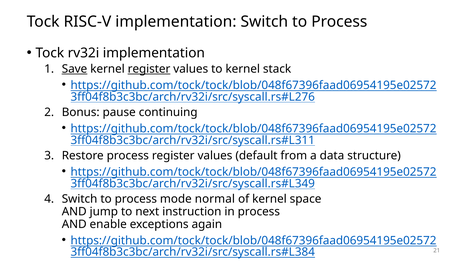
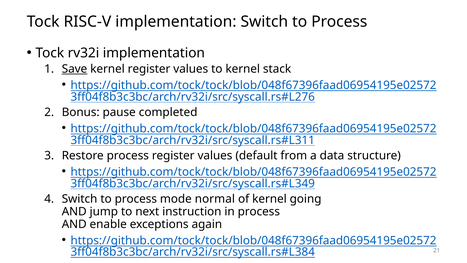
register at (149, 69) underline: present -> none
continuing: continuing -> completed
space: space -> going
